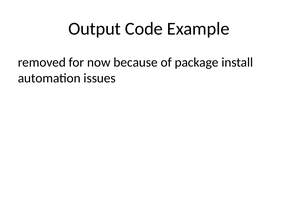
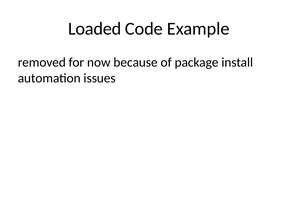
Output: Output -> Loaded
